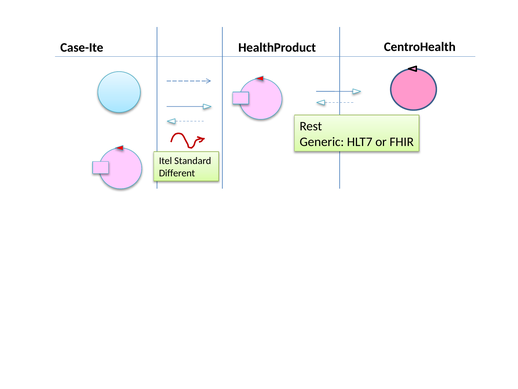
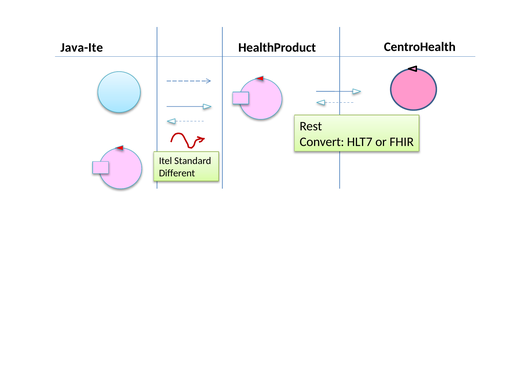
Case-Ite: Case-Ite -> Java-Ite
Generic: Generic -> Convert
